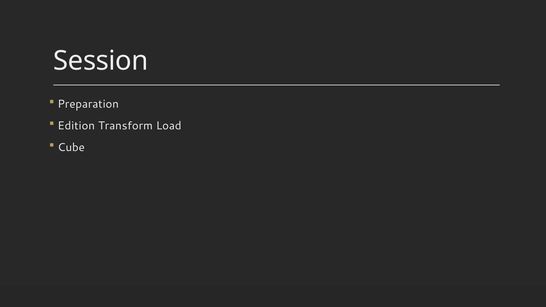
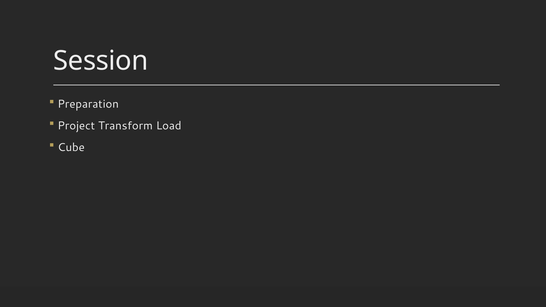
Edition: Edition -> Project
